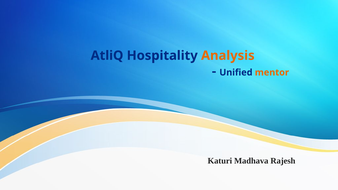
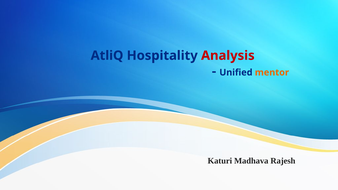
Analysis colour: orange -> red
